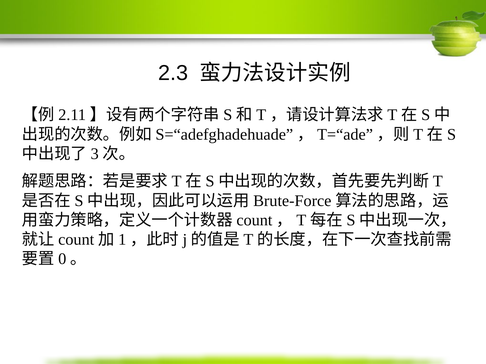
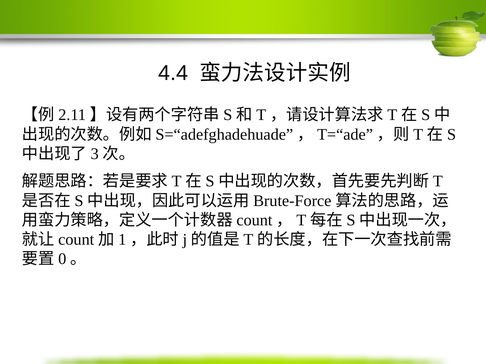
2.3: 2.3 -> 4.4
